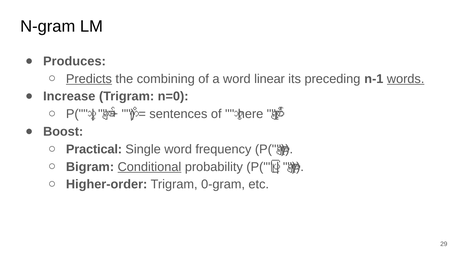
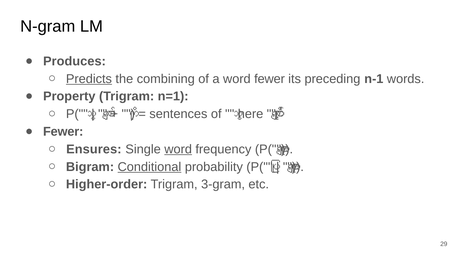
word linear: linear -> fewer
words underline: present -> none
Increase: Increase -> Property
n=0: n=0 -> n=1
Boost at (63, 131): Boost -> Fewer
Practical: Practical -> Ensures
word at (178, 149) underline: none -> present
0-gram: 0-gram -> 3-gram
